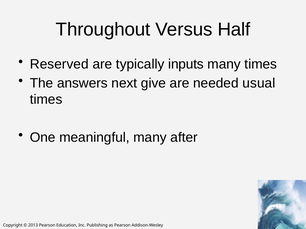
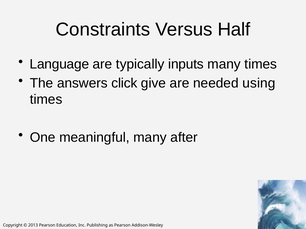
Throughout: Throughout -> Constraints
Reserved: Reserved -> Language
next: next -> click
usual: usual -> using
